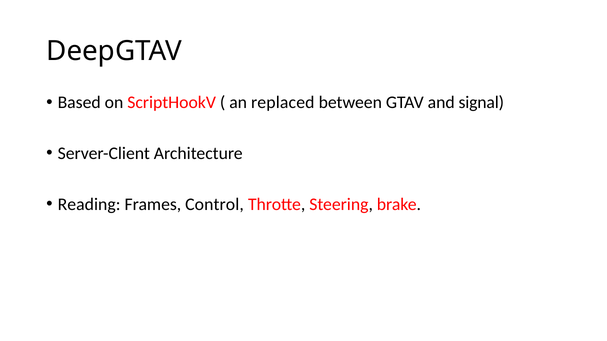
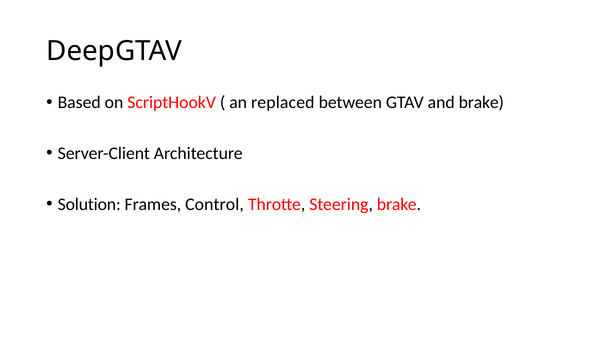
and signal: signal -> brake
Reading: Reading -> Solution
